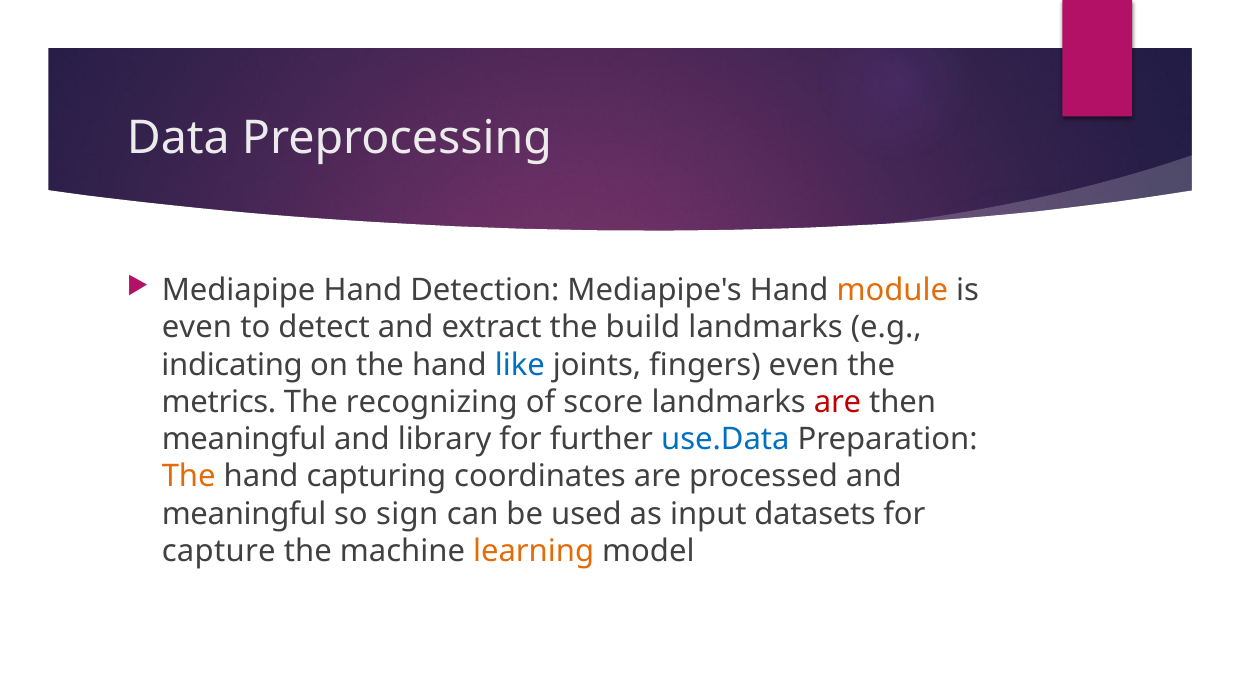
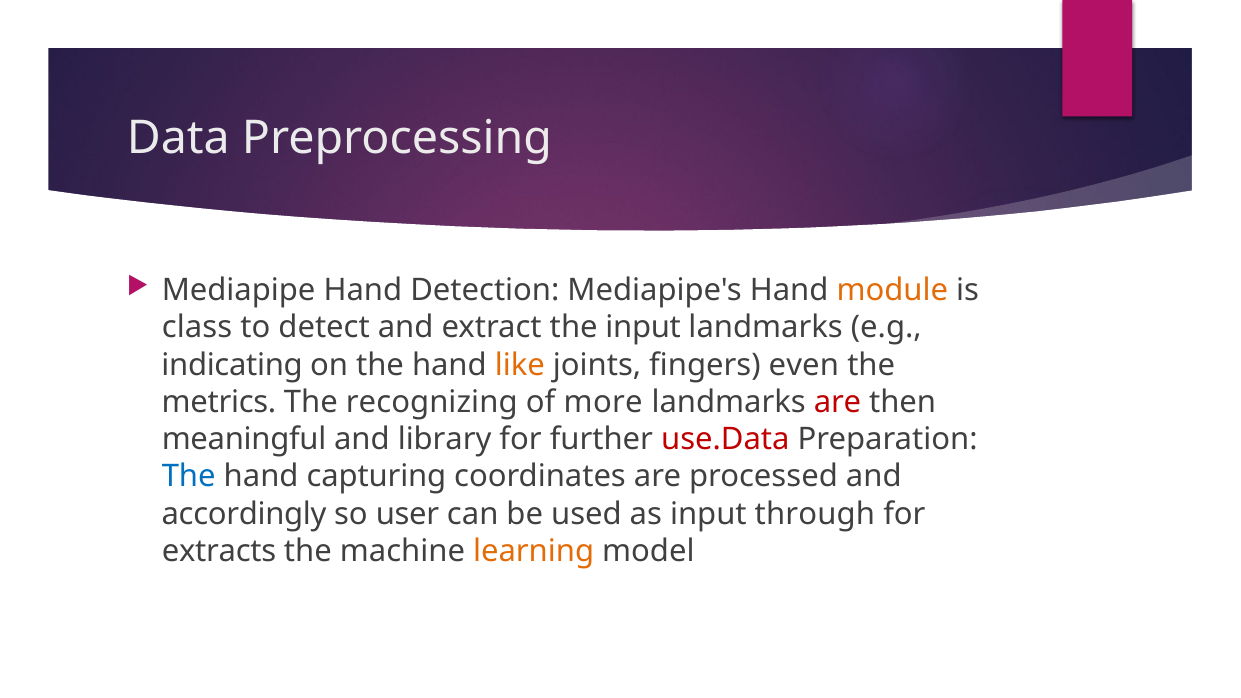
even at (197, 328): even -> class
the build: build -> input
like colour: blue -> orange
score: score -> more
use.Data colour: blue -> red
The at (189, 477) colour: orange -> blue
meaningful at (244, 514): meaningful -> accordingly
sign: sign -> user
datasets: datasets -> through
capture: capture -> extracts
